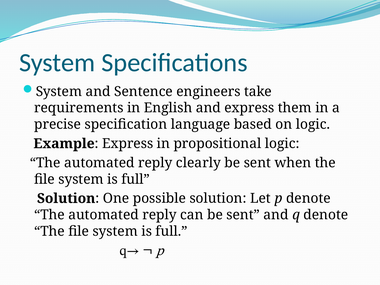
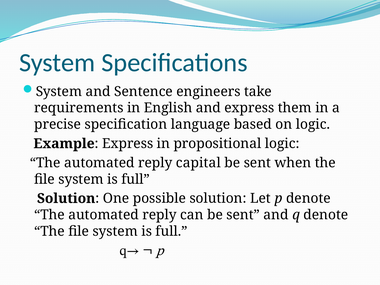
clearly: clearly -> capital
